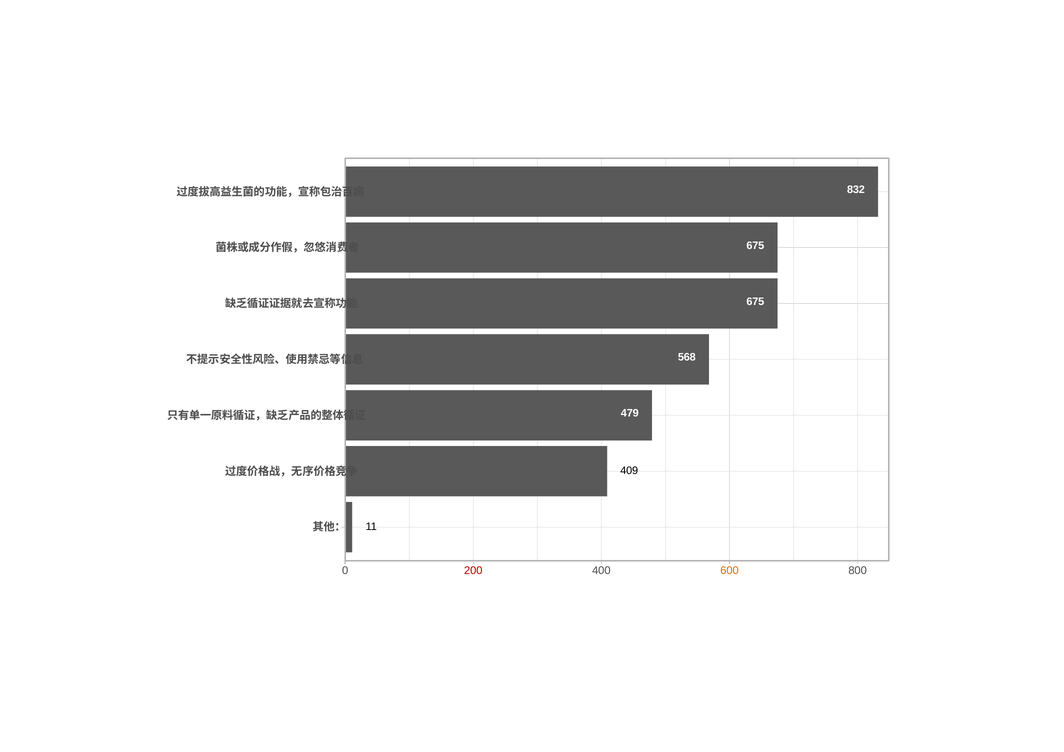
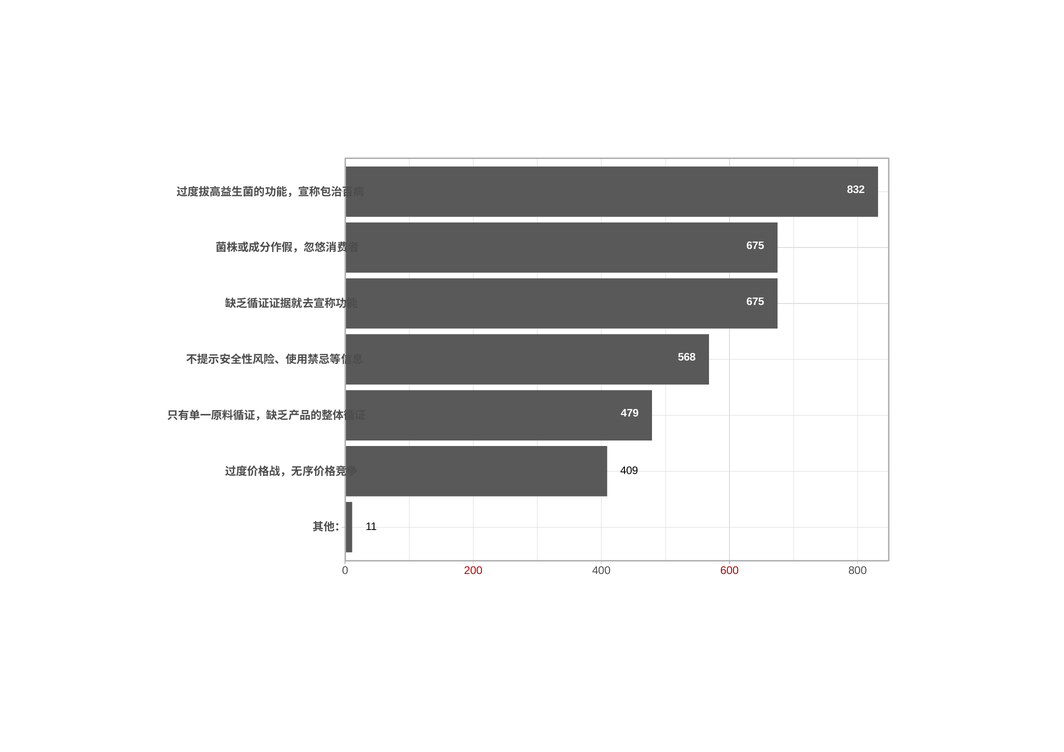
600 colour: orange -> red
